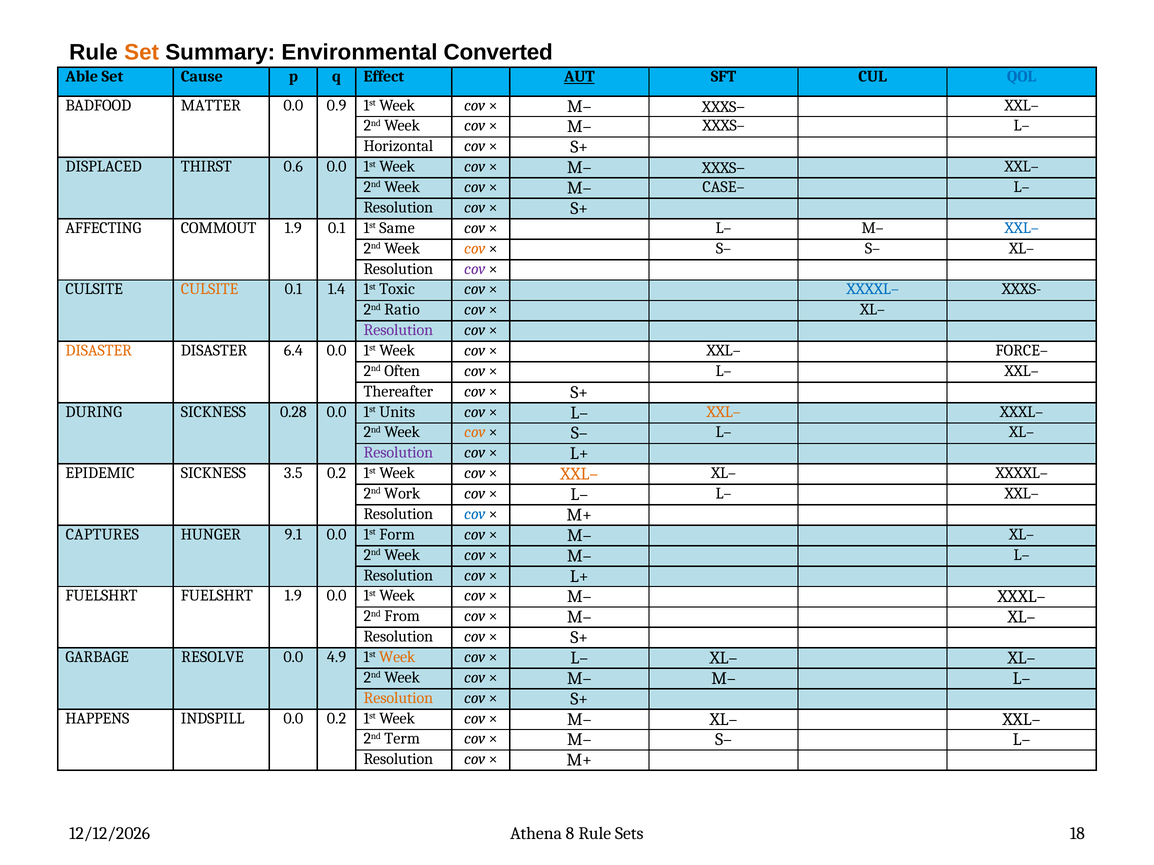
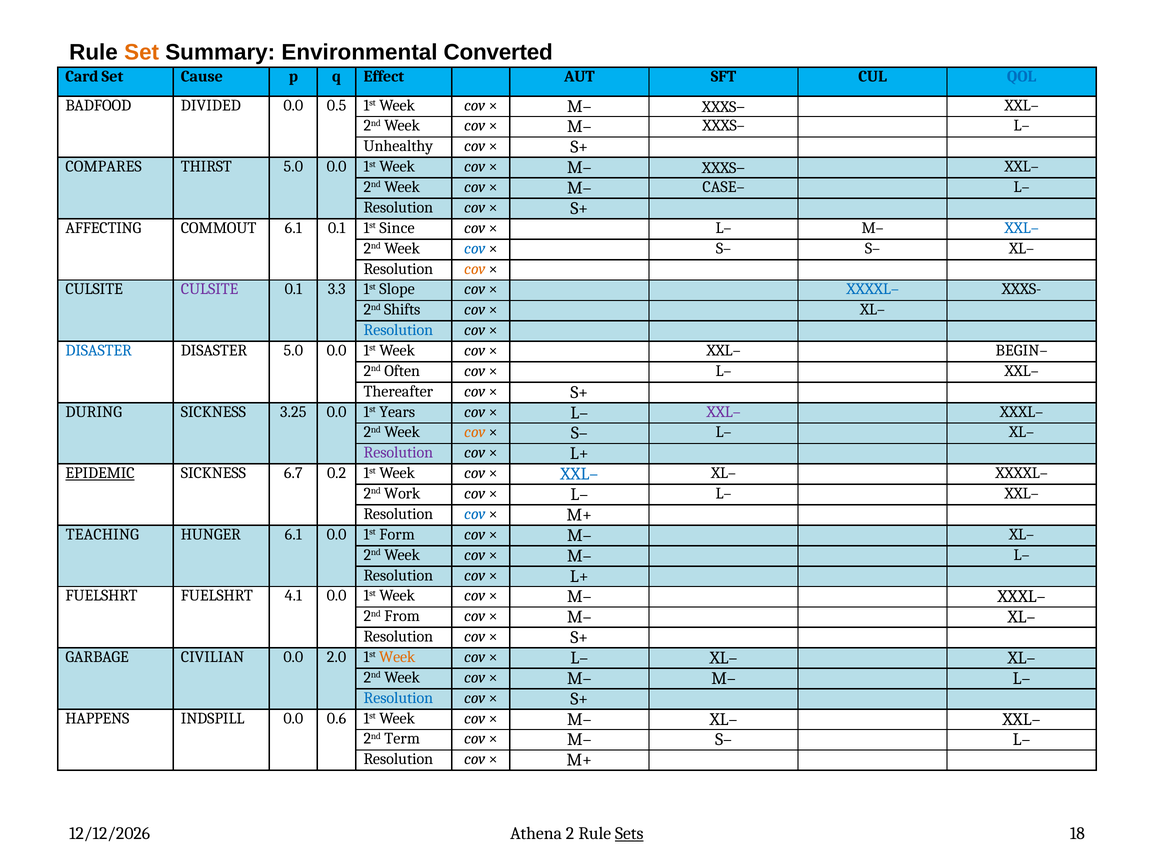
Able: Able -> Card
AUT underline: present -> none
MATTER: MATTER -> DIVIDED
0.9: 0.9 -> 0.5
Horizontal: Horizontal -> Unhealthy
DISPLACED: DISPLACED -> COMPARES
THIRST 0.6: 0.6 -> 5.0
COMMOUT 1.9: 1.9 -> 6.1
Same: Same -> Since
cov at (475, 248) colour: orange -> blue
cov at (475, 269) colour: purple -> orange
CULSITE at (210, 289) colour: orange -> purple
1.4: 1.4 -> 3.3
Toxic: Toxic -> Slope
Ratio: Ratio -> Shifts
Resolution at (398, 330) colour: purple -> blue
DISASTER at (99, 351) colour: orange -> blue
DISASTER 6.4: 6.4 -> 5.0
FORCE–: FORCE– -> BEGIN–
0.28: 0.28 -> 3.25
Units: Units -> Years
XXL– at (724, 412) colour: orange -> purple
EPIDEMIC underline: none -> present
3.5: 3.5 -> 6.7
XXL– at (579, 474) colour: orange -> blue
CAPTURES: CAPTURES -> TEACHING
HUNGER 9.1: 9.1 -> 6.1
FUELSHRT 1.9: 1.9 -> 4.1
RESOLVE: RESOLVE -> CIVILIAN
4.9: 4.9 -> 2.0
Resolution at (398, 698) colour: orange -> blue
0.0 0.2: 0.2 -> 0.6
8: 8 -> 2
Sets underline: none -> present
